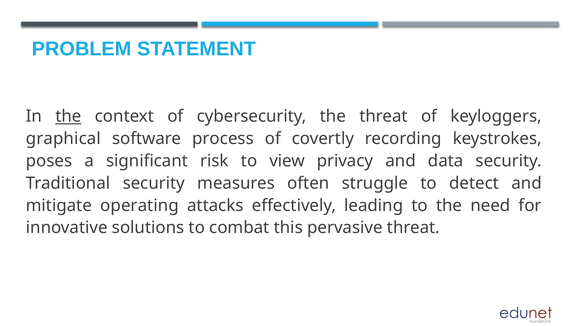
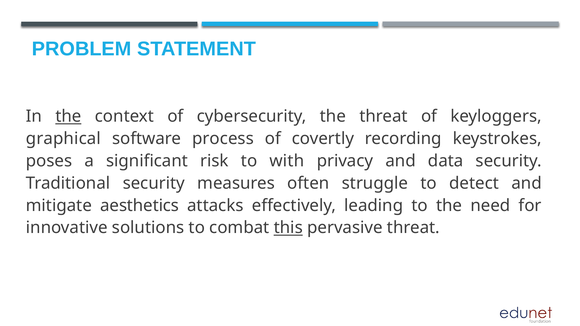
view: view -> with
operating: operating -> aesthetics
this underline: none -> present
